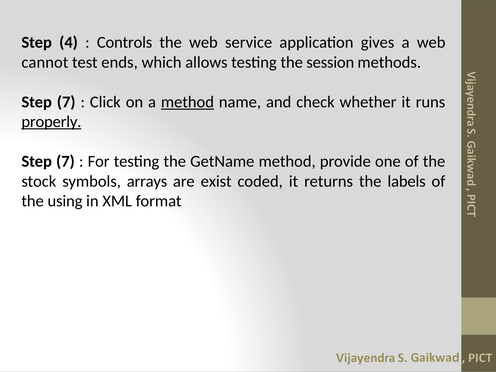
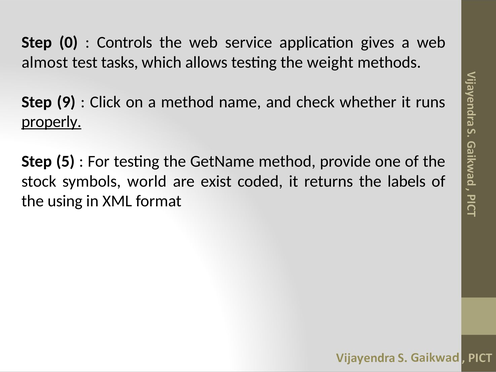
4: 4 -> 0
cannot: cannot -> almost
ends: ends -> tasks
session: session -> weight
7 at (66, 102): 7 -> 9
method at (187, 102) underline: present -> none
7 at (65, 161): 7 -> 5
arrays: arrays -> world
